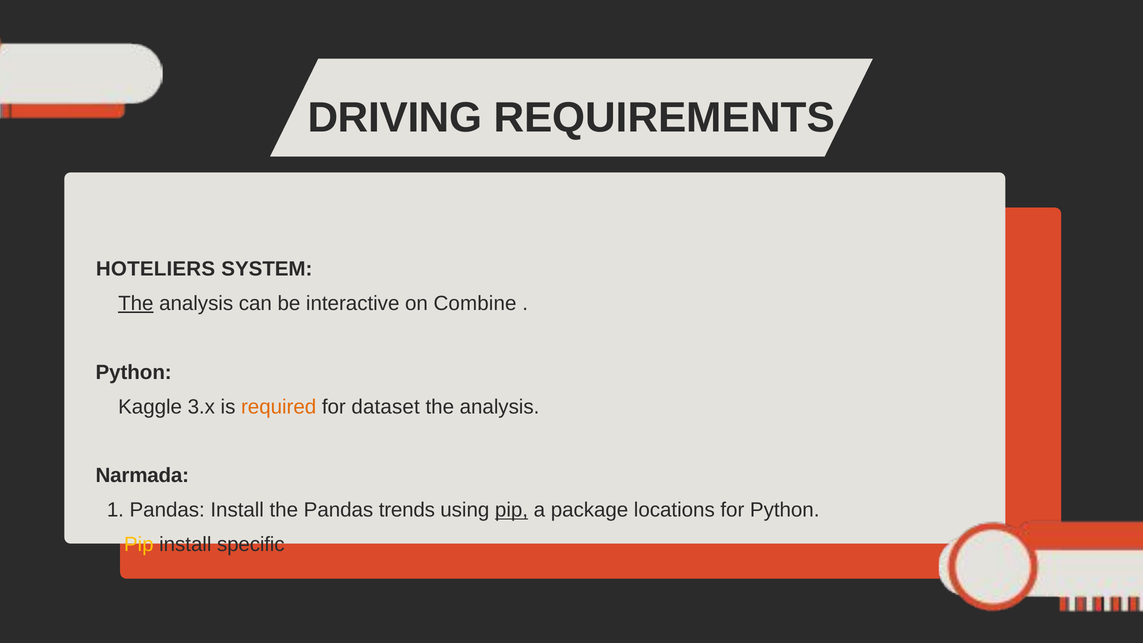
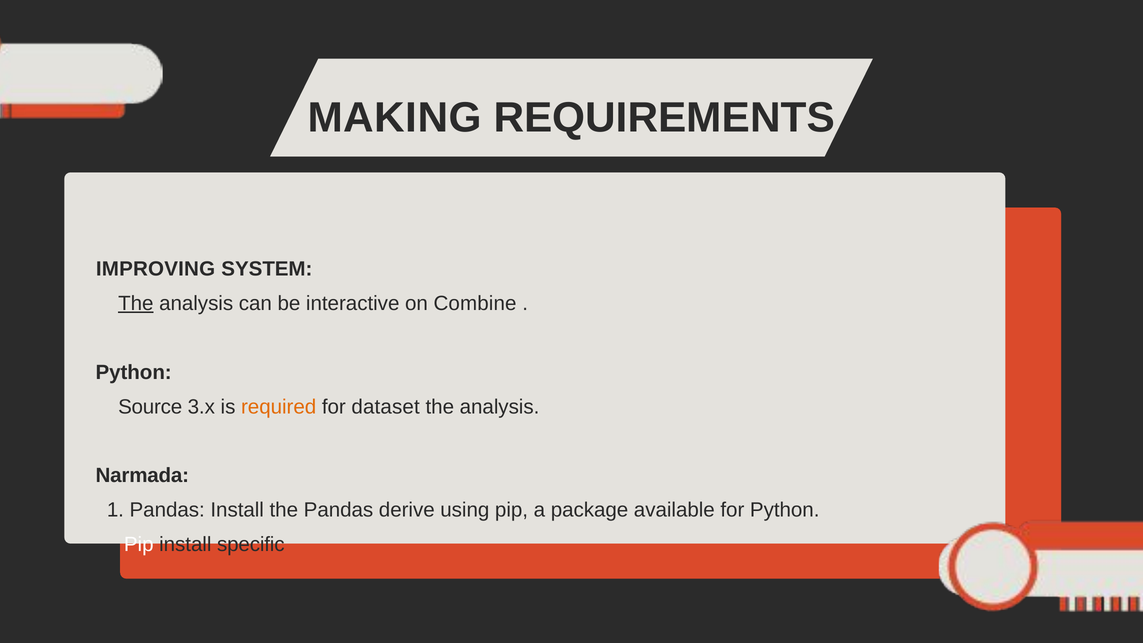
DRIVING: DRIVING -> MAKING
HOTELIERS: HOTELIERS -> IMPROVING
Kaggle: Kaggle -> Source
trends: trends -> derive
pip at (512, 510) underline: present -> none
locations: locations -> available
Pip at (139, 545) colour: yellow -> white
